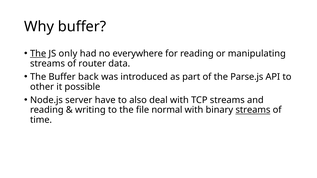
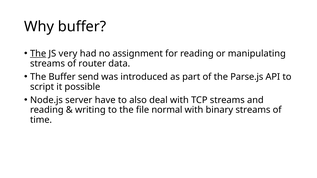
only: only -> very
everywhere: everywhere -> assignment
back: back -> send
other: other -> script
streams at (253, 110) underline: present -> none
